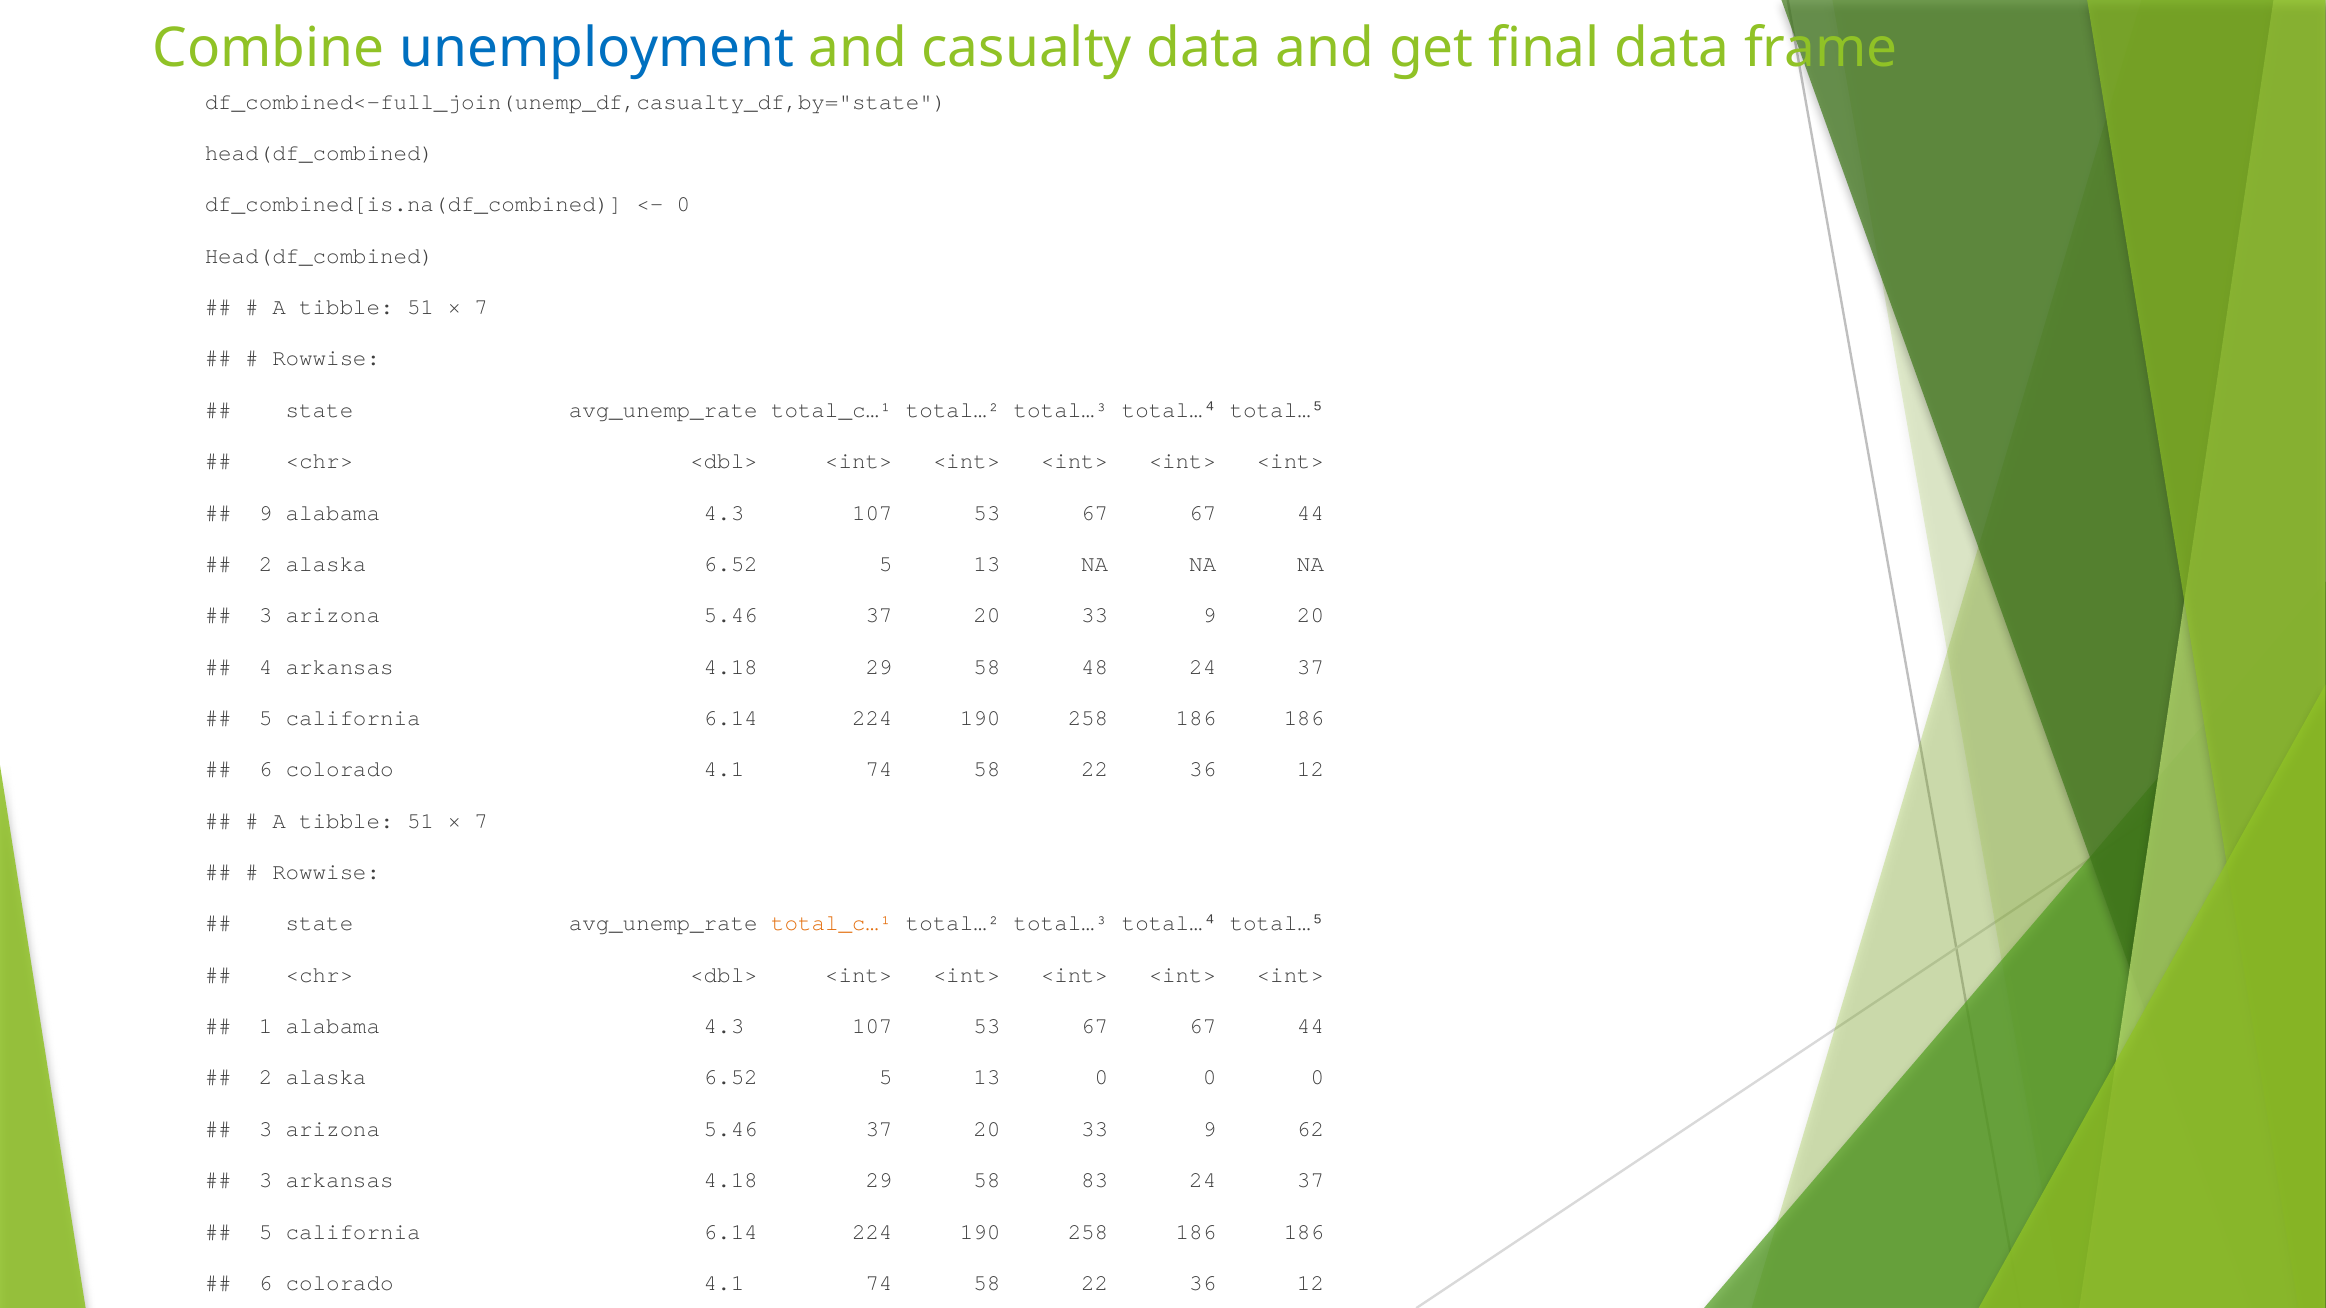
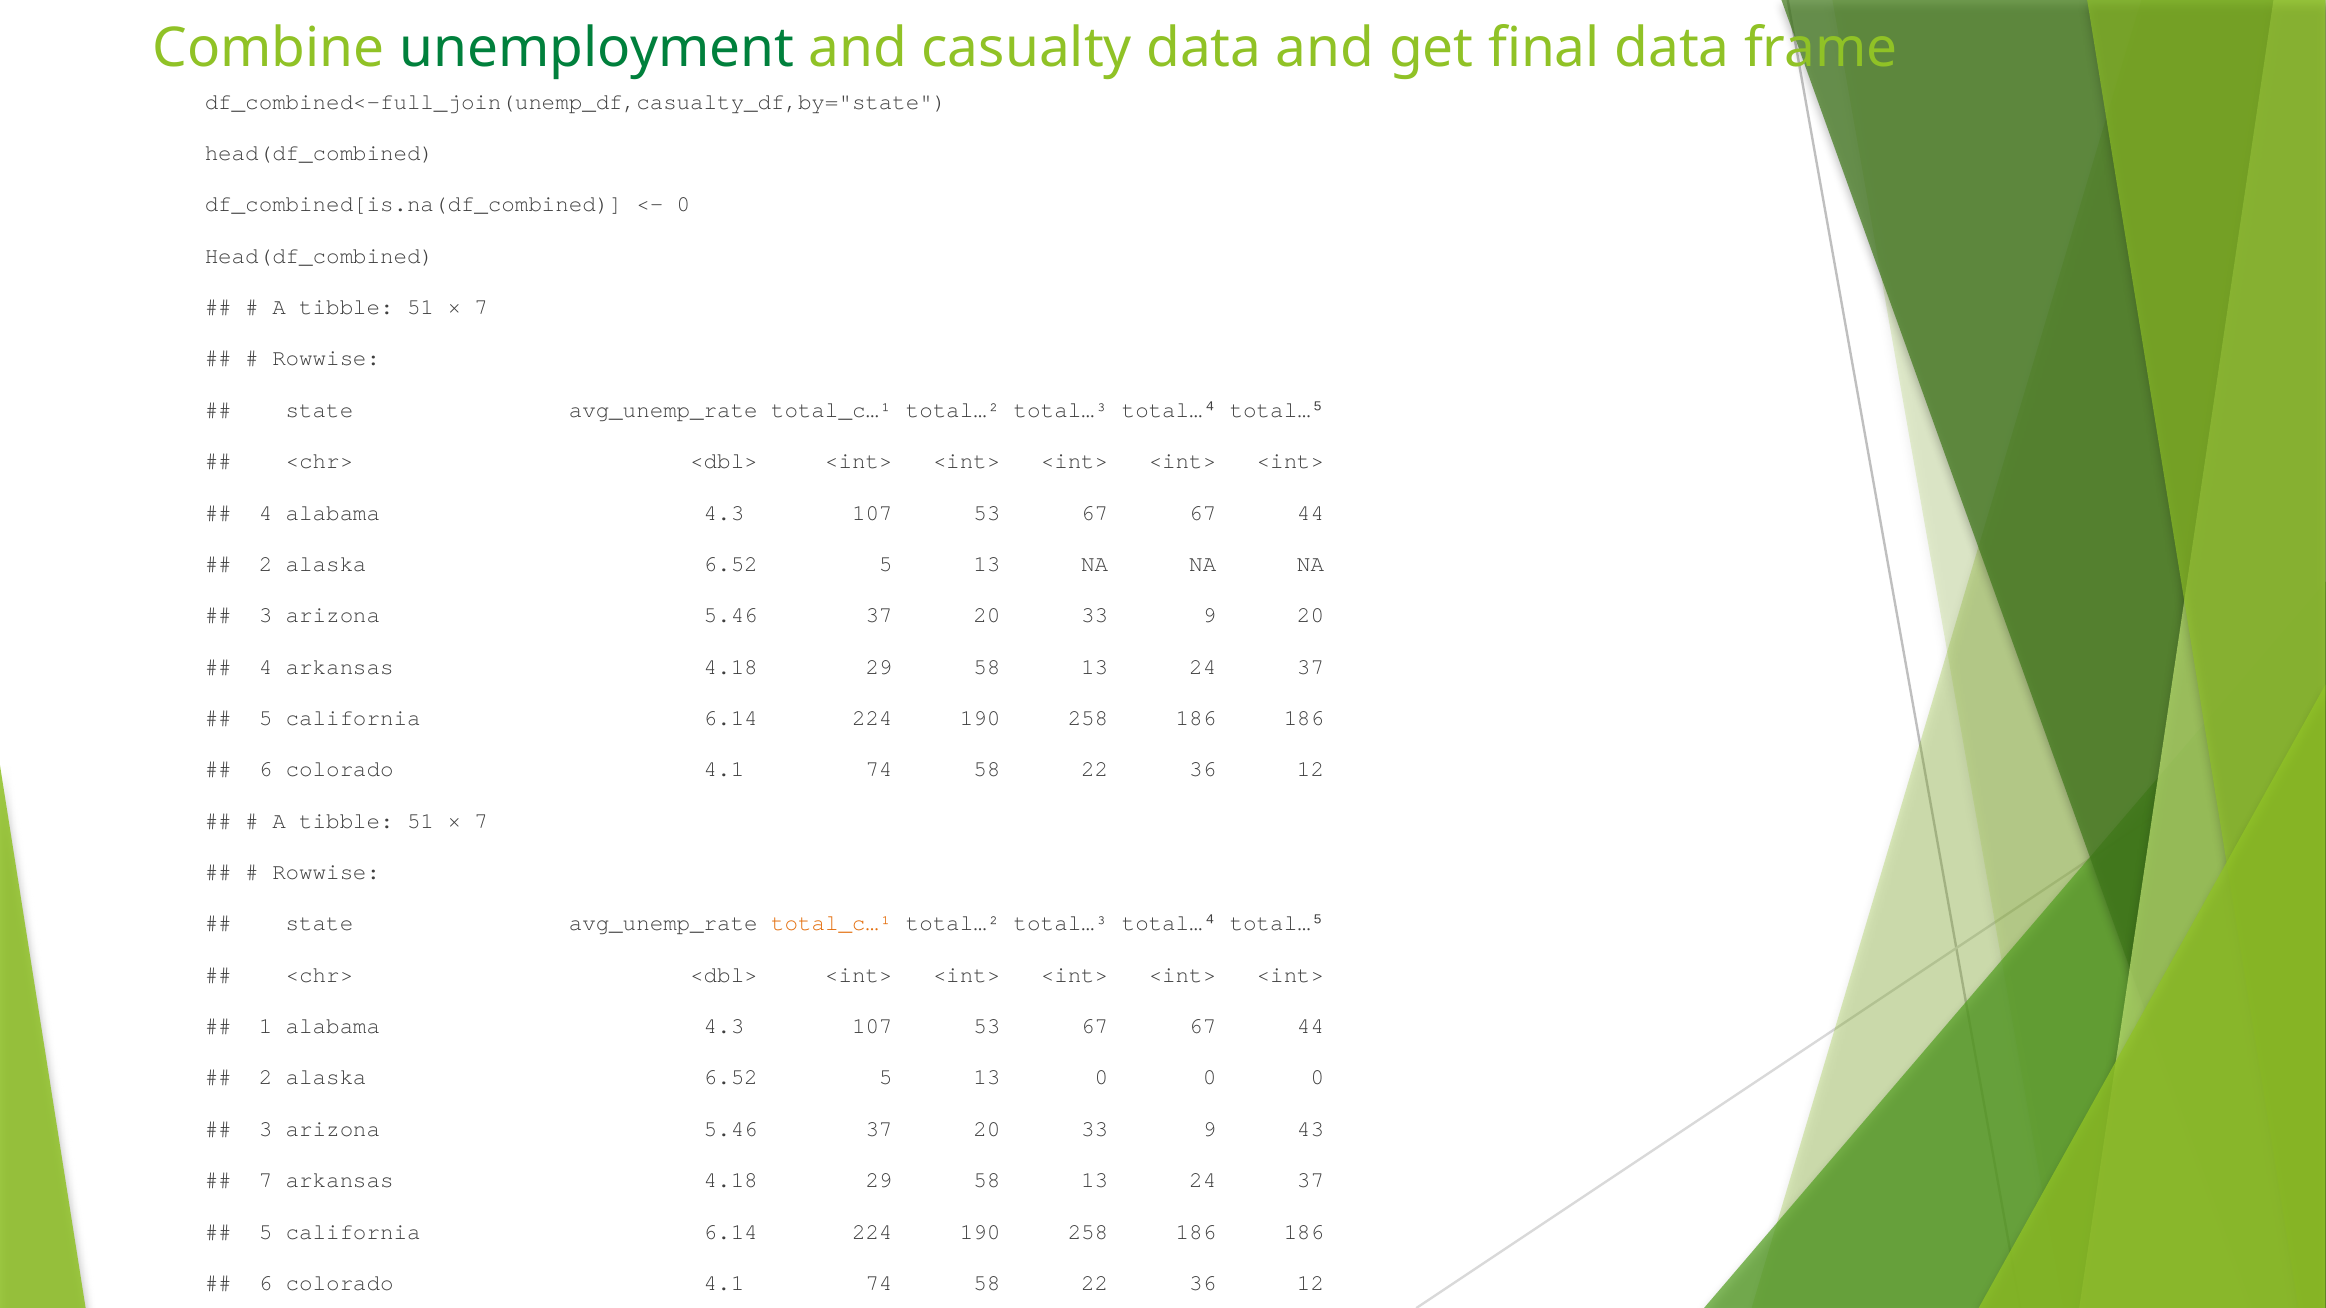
unemployment colour: blue -> green
9 at (266, 513): 9 -> 4
48 at (1095, 667): 48 -> 13
62: 62 -> 43
3 at (266, 1181): 3 -> 7
83 at (1095, 1181): 83 -> 13
